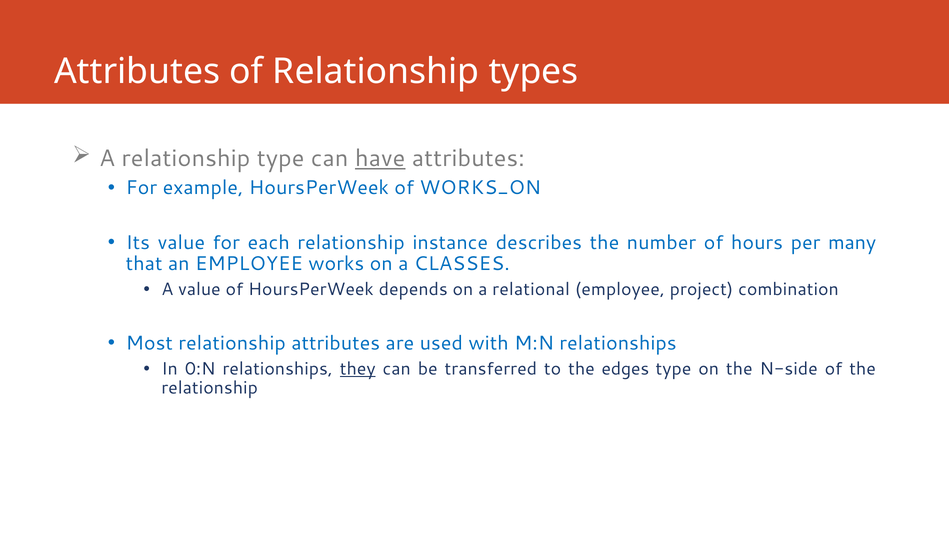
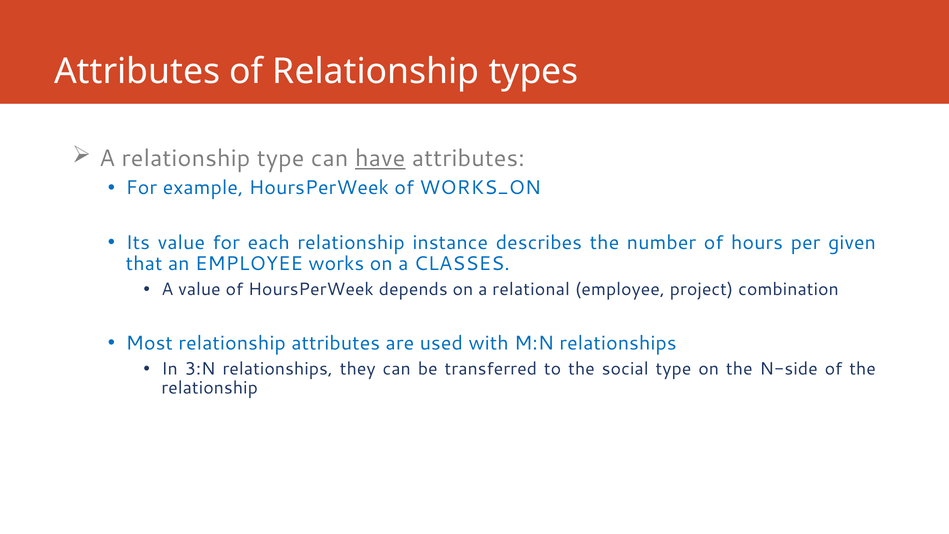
many: many -> given
0:N: 0:N -> 3:N
they underline: present -> none
edges: edges -> social
